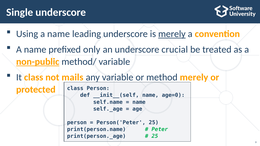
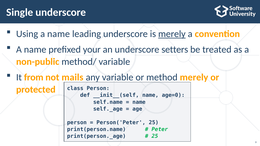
only: only -> your
crucial: crucial -> setters
non-public underline: present -> none
It class: class -> from
